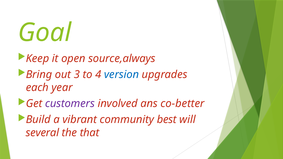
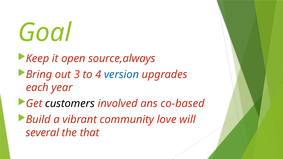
customers colour: purple -> black
co-better: co-better -> co-based
best: best -> love
